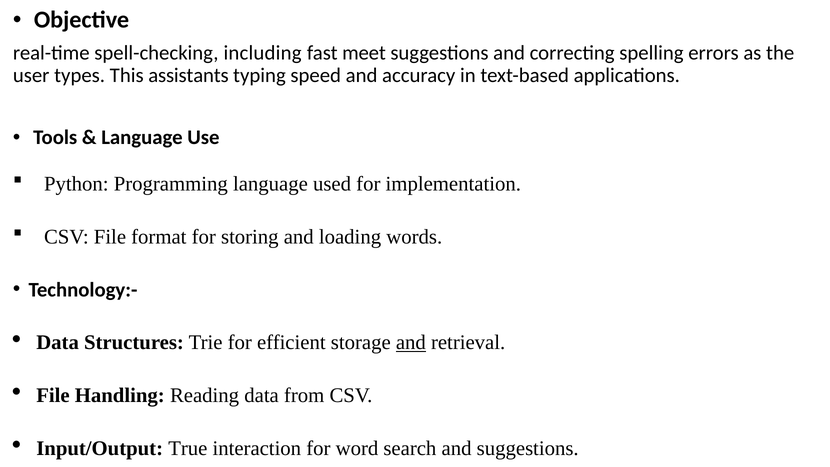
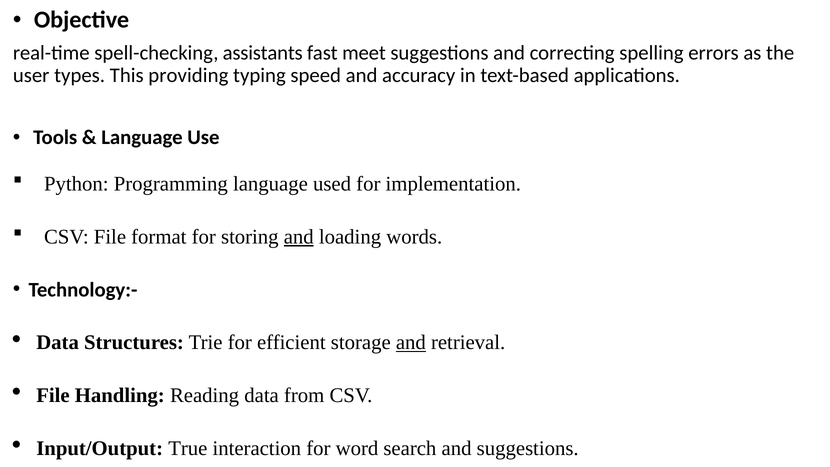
including: including -> assistants
assistants: assistants -> providing
and at (299, 237) underline: none -> present
